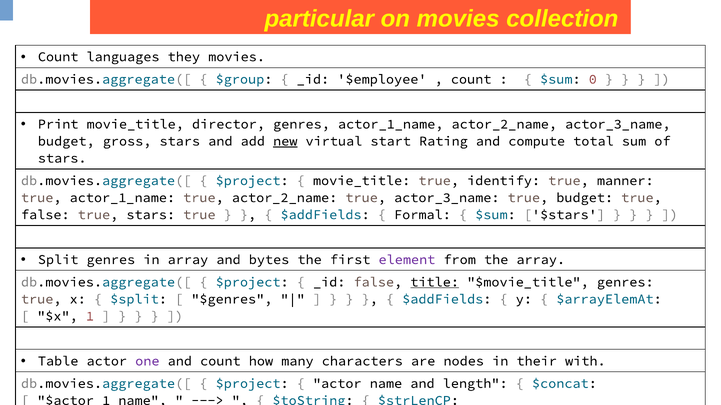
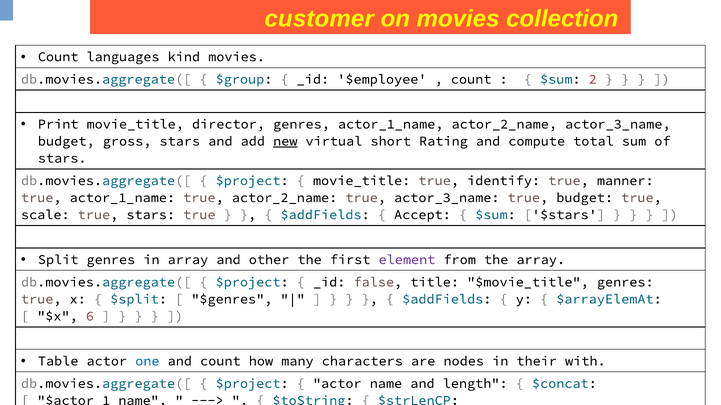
particular: particular -> customer
they: they -> kind
0: 0 -> 2
start: start -> short
false at (45, 215): false -> scale
Formal: Formal -> Accept
bytes: bytes -> other
title underline: present -> none
1: 1 -> 6
one colour: purple -> blue
